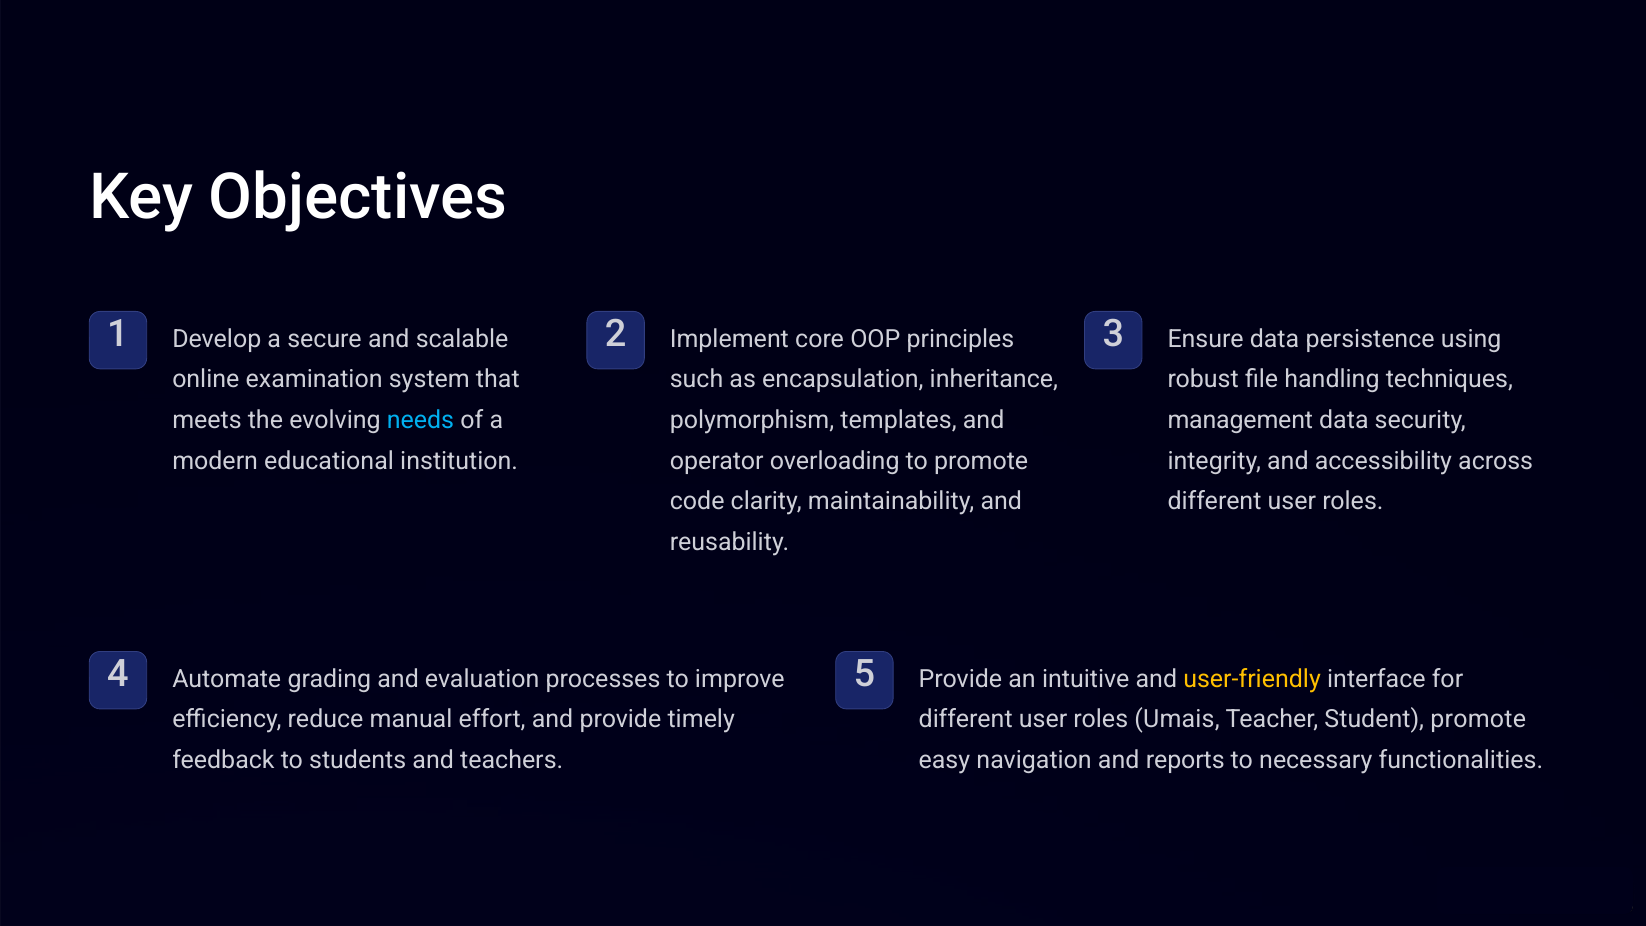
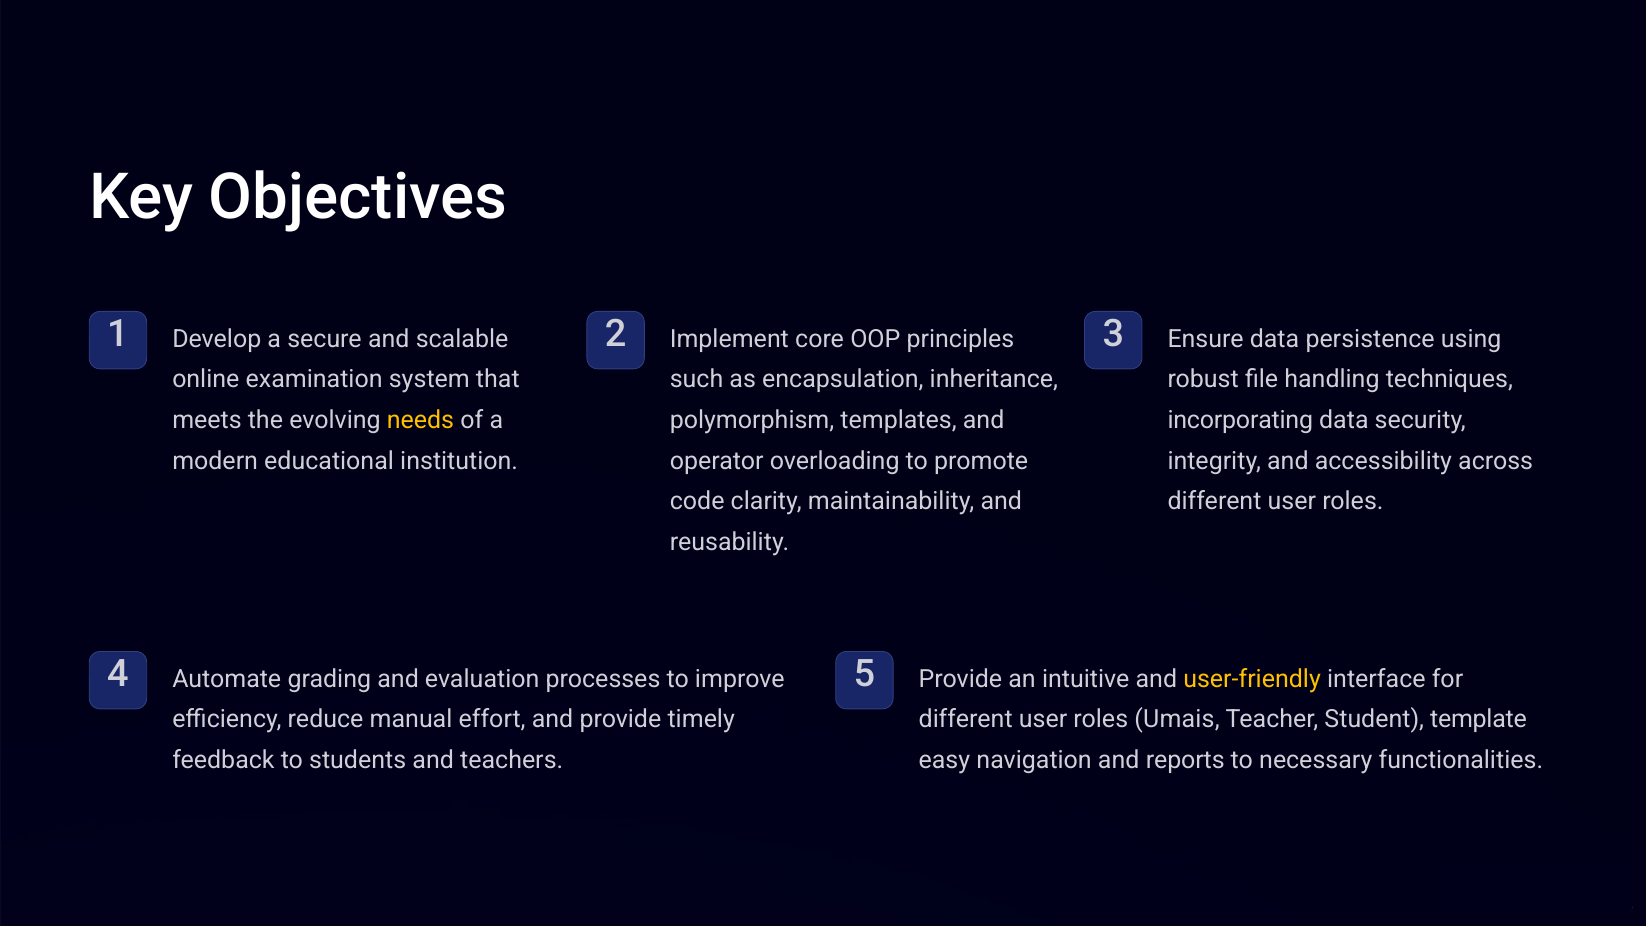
needs colour: light blue -> yellow
management: management -> incorporating
Student promote: promote -> template
